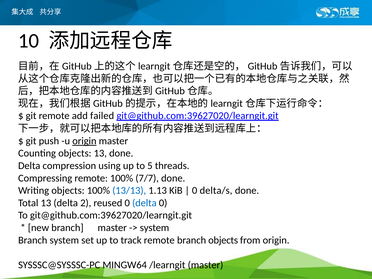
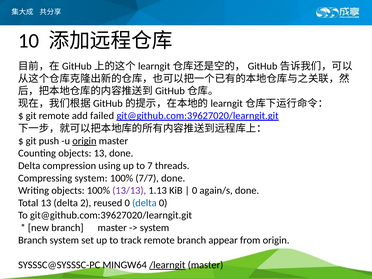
5: 5 -> 7
Compressing remote: remote -> system
13/13 colour: blue -> purple
delta/s: delta/s -> again/s
branch objects: objects -> appear
/learngit underline: none -> present
